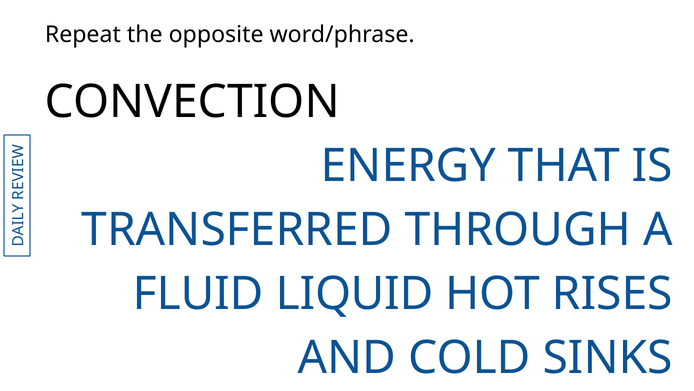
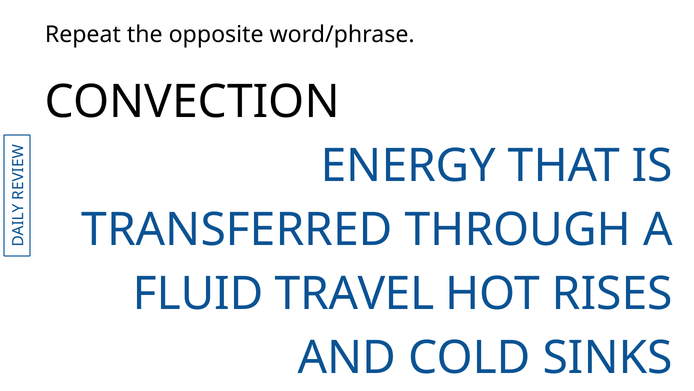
LIQUID: LIQUID -> TRAVEL
